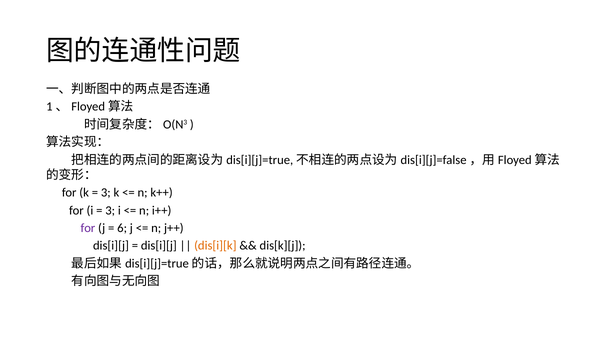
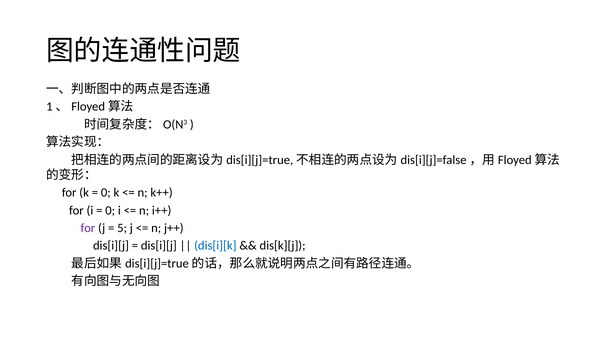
3 at (106, 193): 3 -> 0
3 at (110, 210): 3 -> 0
6: 6 -> 5
dis[i][k colour: orange -> blue
